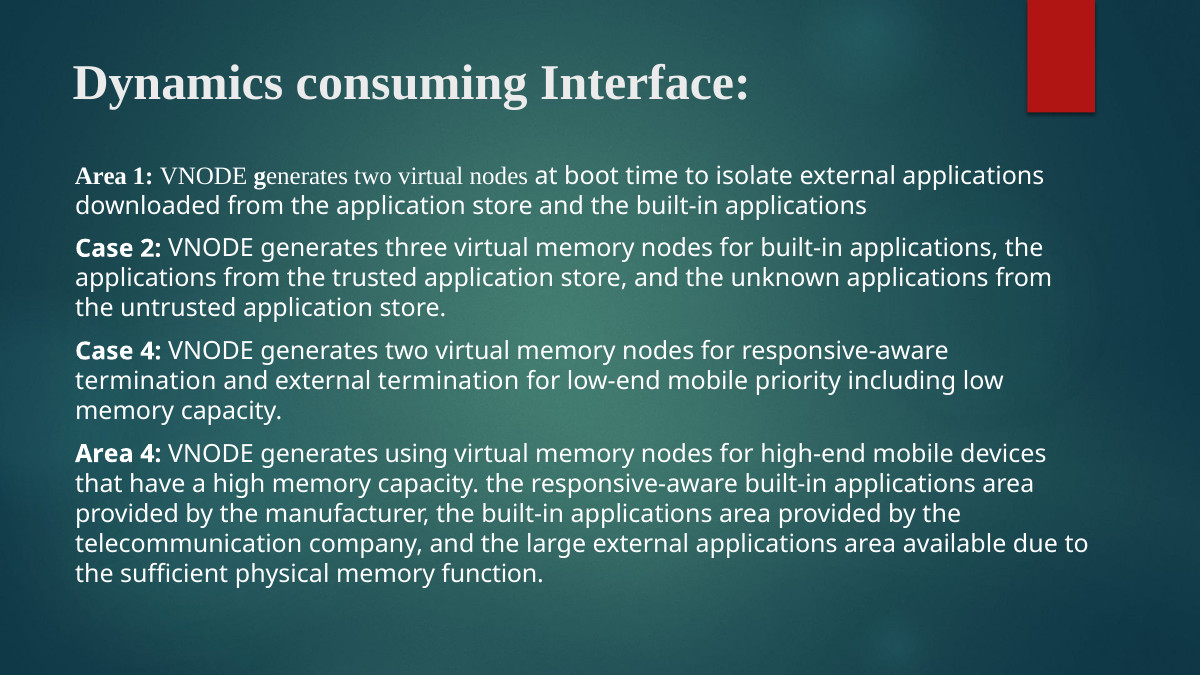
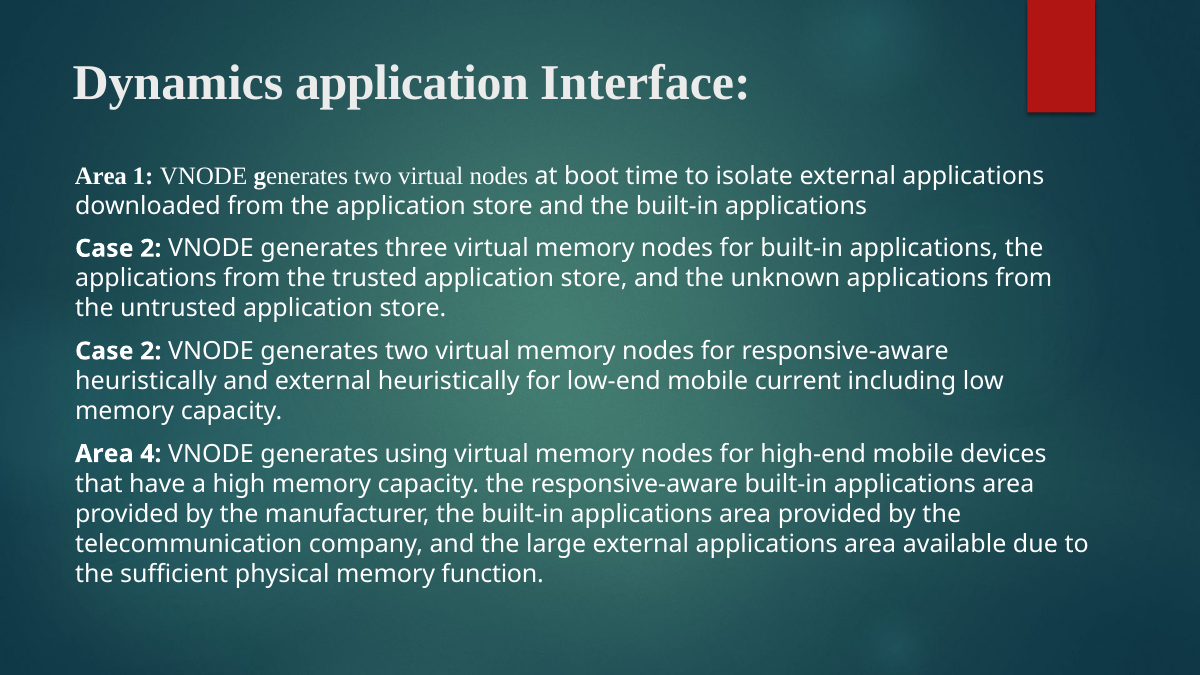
Dynamics consuming: consuming -> application
4 at (151, 351): 4 -> 2
termination at (146, 381): termination -> heuristically
external termination: termination -> heuristically
priority: priority -> current
